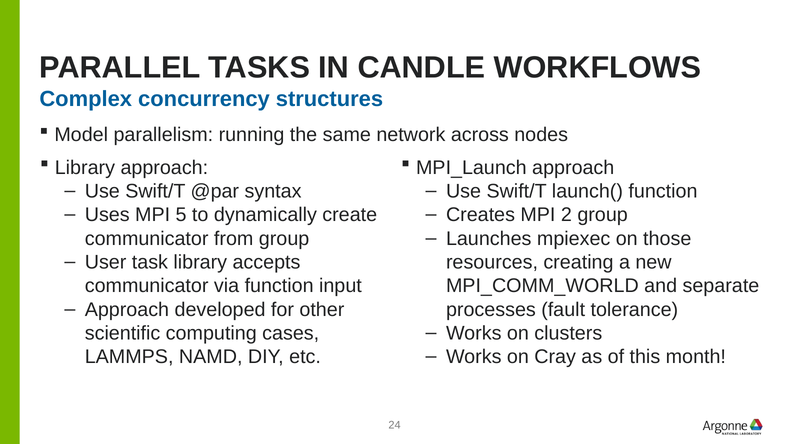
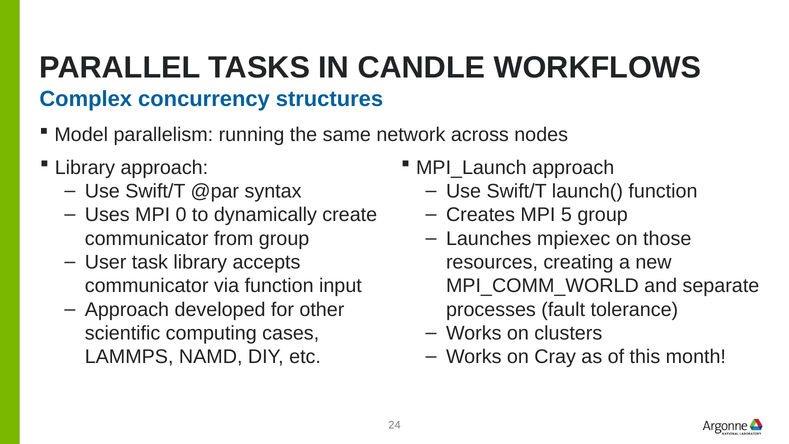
5: 5 -> 0
2: 2 -> 5
